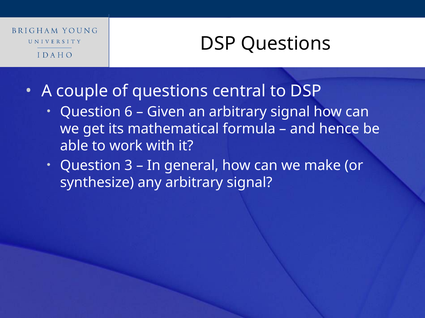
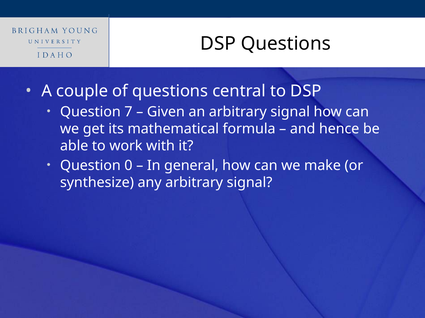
6: 6 -> 7
3: 3 -> 0
